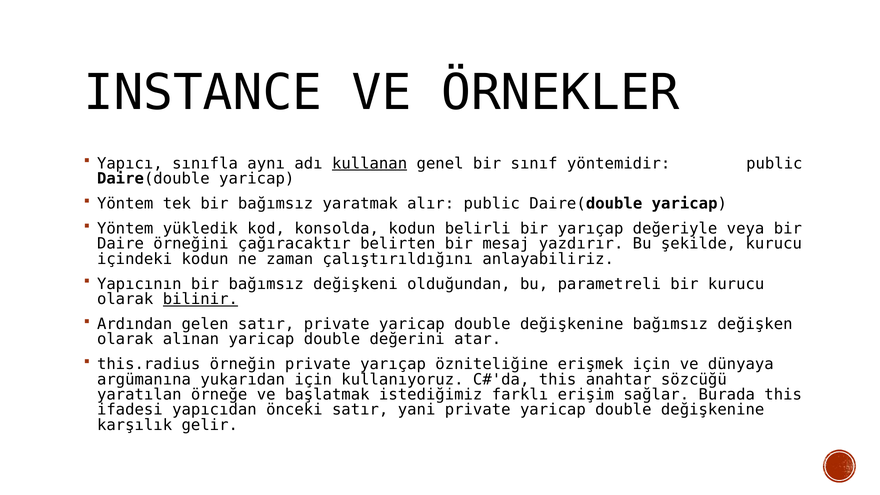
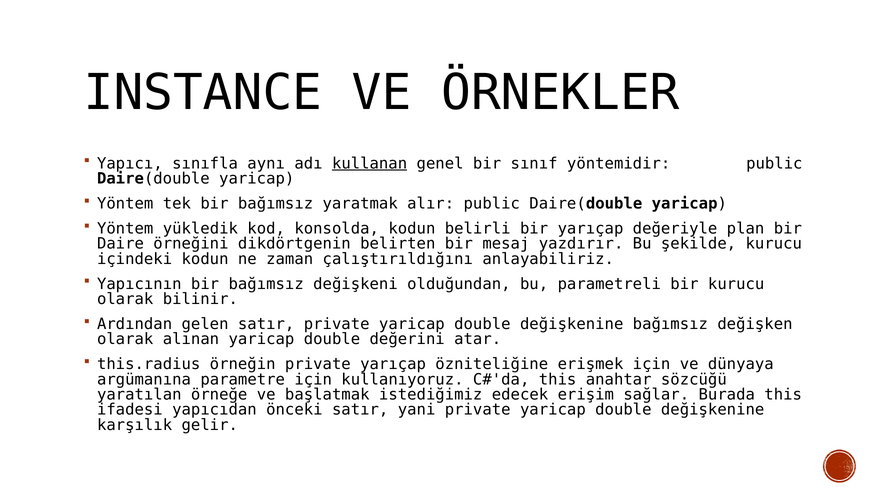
veya: veya -> plan
çağıracaktır: çağıracaktır -> dikdörtgenin
bilinir underline: present -> none
yukarıdan: yukarıdan -> parametre
farklı: farklı -> edecek
